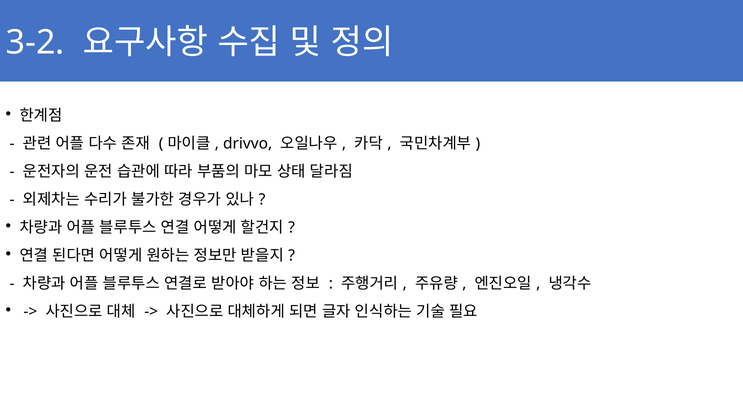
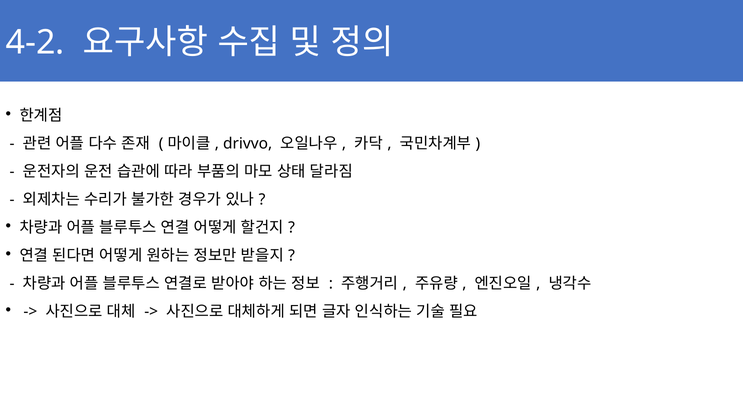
3-2: 3-2 -> 4-2
